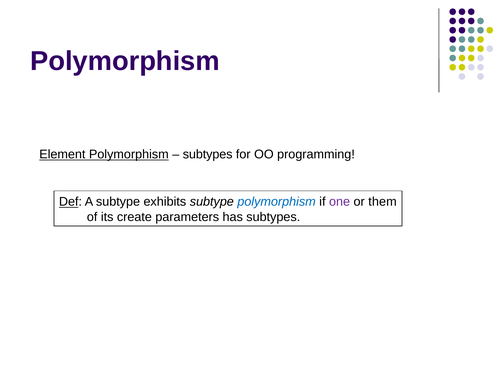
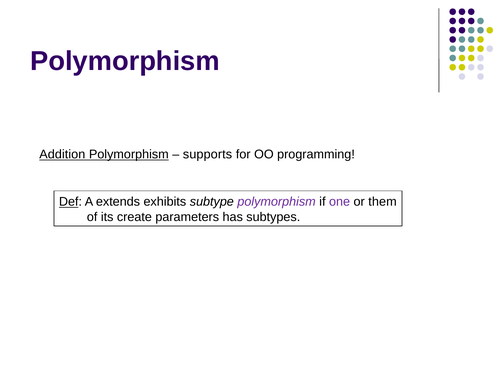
Element: Element -> Addition
subtypes at (208, 154): subtypes -> supports
A subtype: subtype -> extends
polymorphism at (277, 202) colour: blue -> purple
